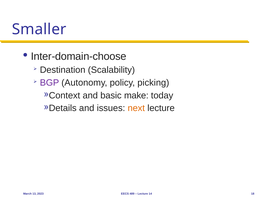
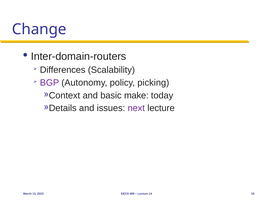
Smaller: Smaller -> Change
Inter-domain-choose: Inter-domain-choose -> Inter-domain-routers
Destination: Destination -> Differences
next colour: orange -> purple
